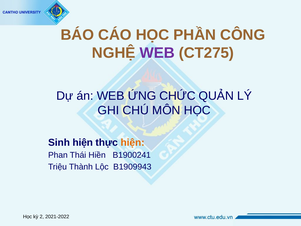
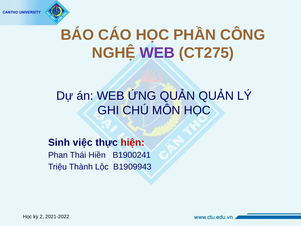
ỨNG CHỨC: CHỨC -> QUẢN
Sinh hiện: hiện -> việc
hiện at (133, 142) colour: orange -> red
